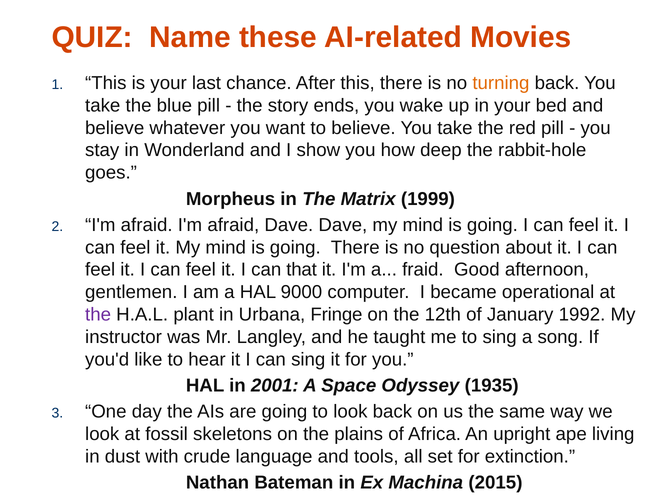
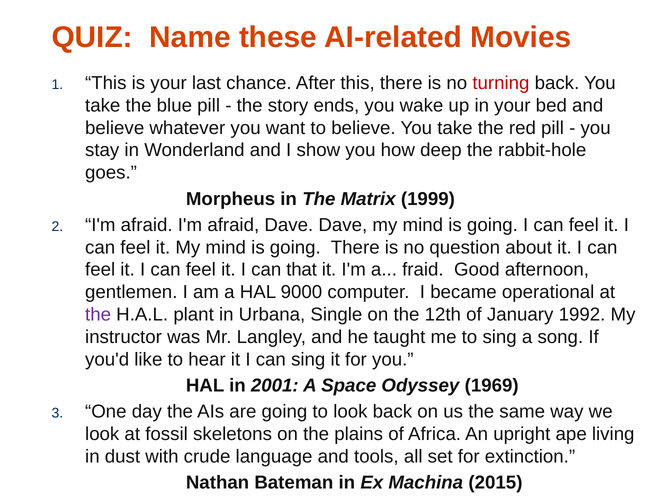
turning colour: orange -> red
Fringe: Fringe -> Single
1935: 1935 -> 1969
